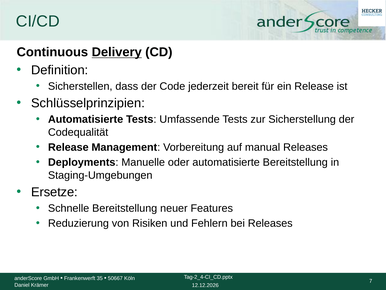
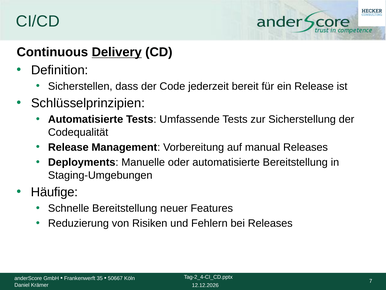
Ersetze: Ersetze -> Häufige
